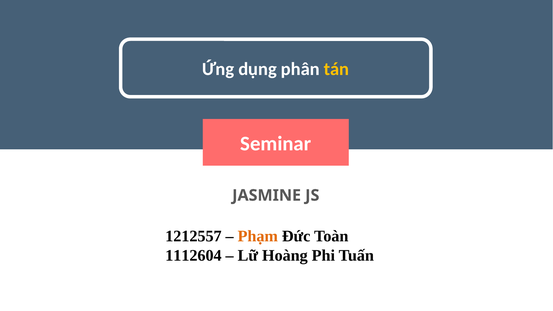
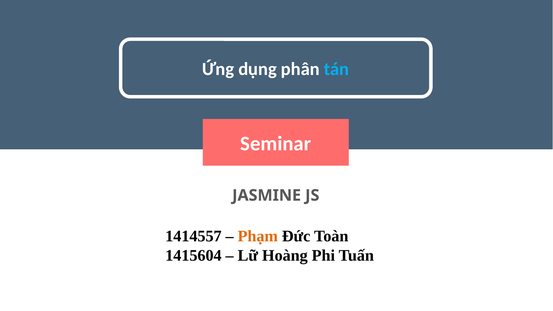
tán colour: yellow -> light blue
1212557: 1212557 -> 1414557
1112604: 1112604 -> 1415604
